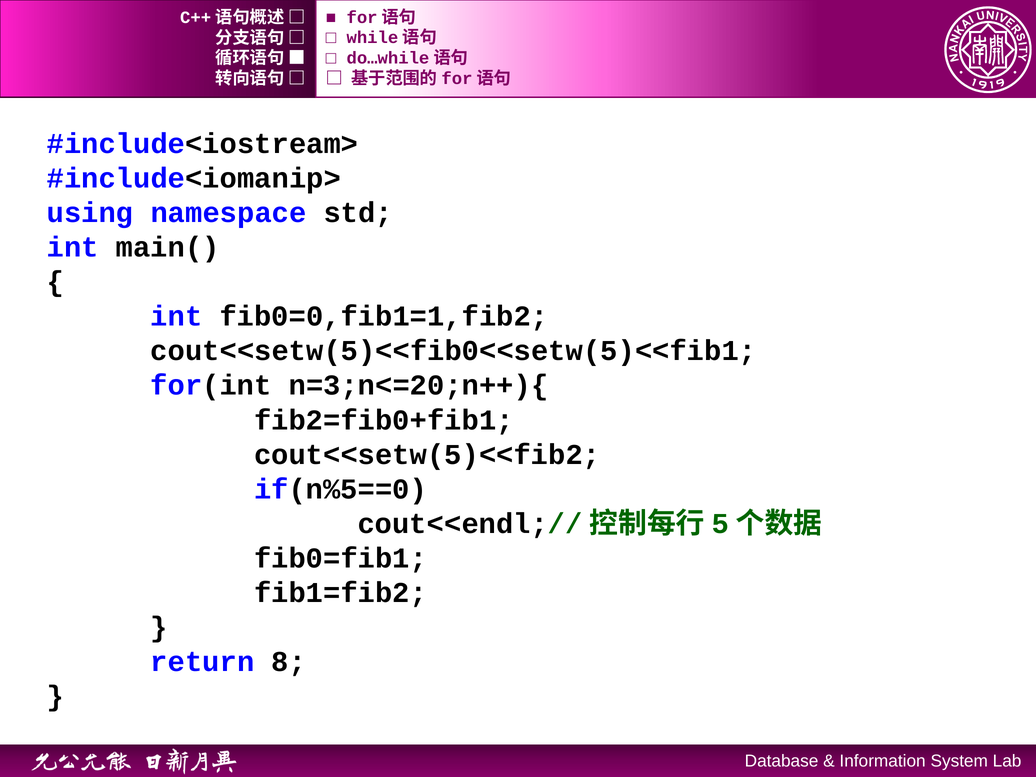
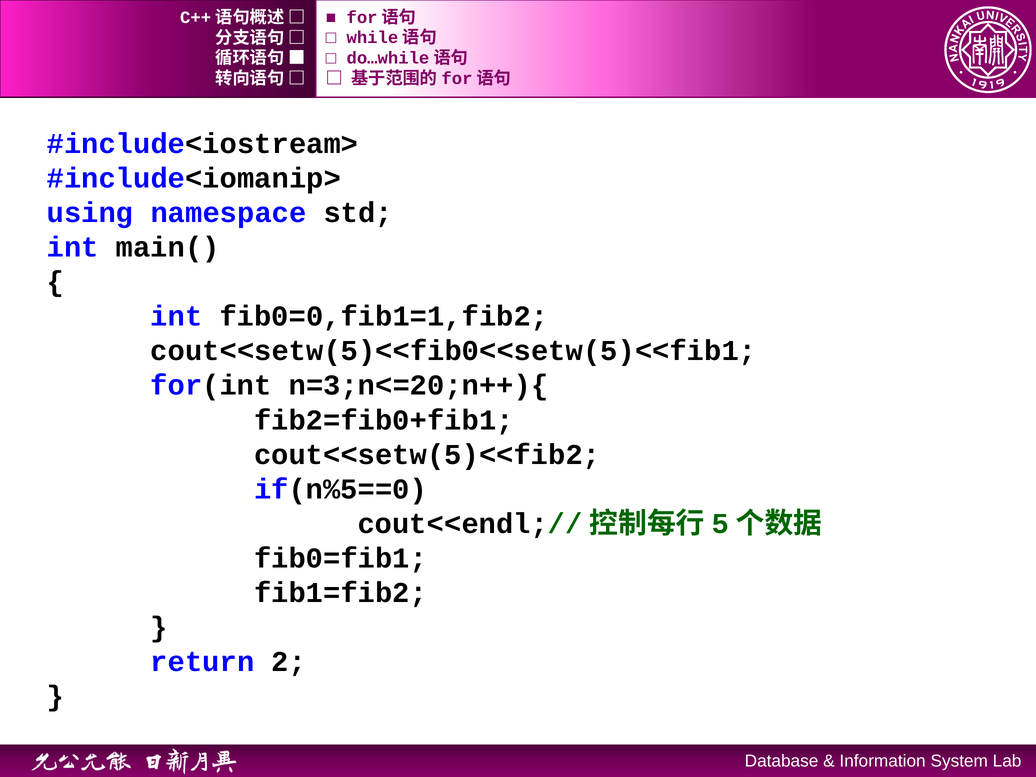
8: 8 -> 2
